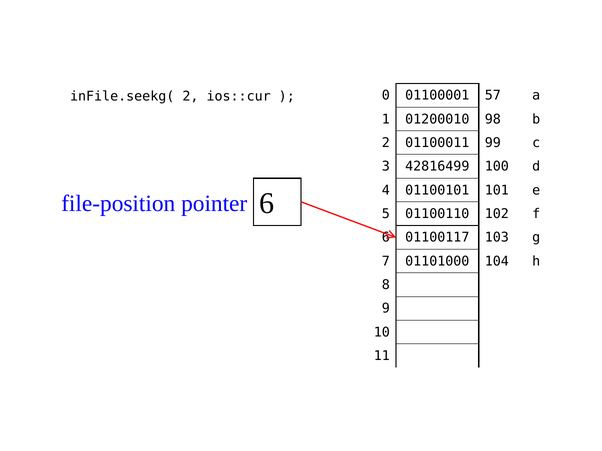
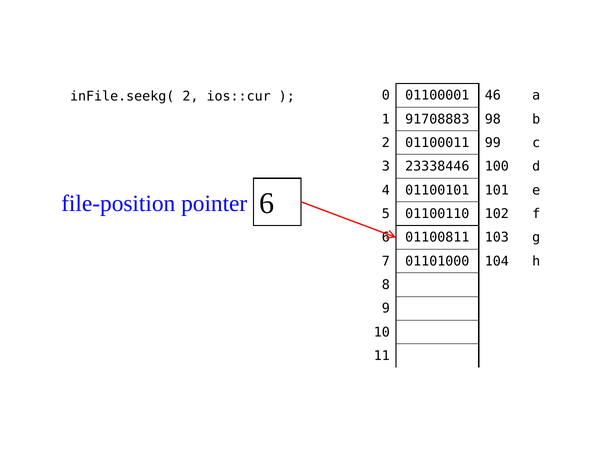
57: 57 -> 46
01200010: 01200010 -> 91708883
42816499: 42816499 -> 23338446
01100117: 01100117 -> 01100811
